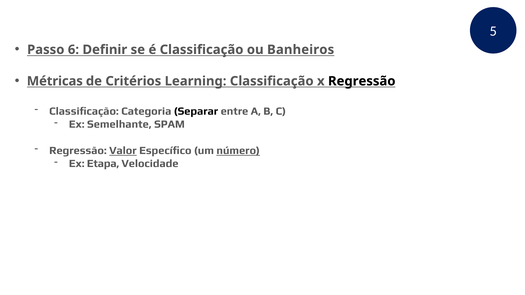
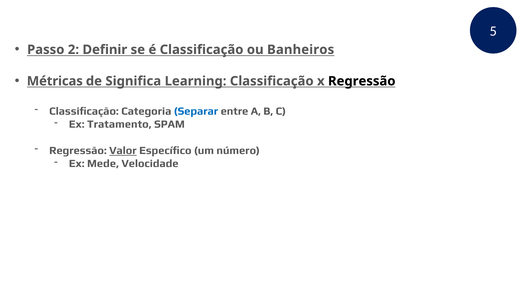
6: 6 -> 2
Critérios: Critérios -> Significa
Separar colour: black -> blue
Semelhante: Semelhante -> Tratamento
número underline: present -> none
Etapa: Etapa -> Mede
